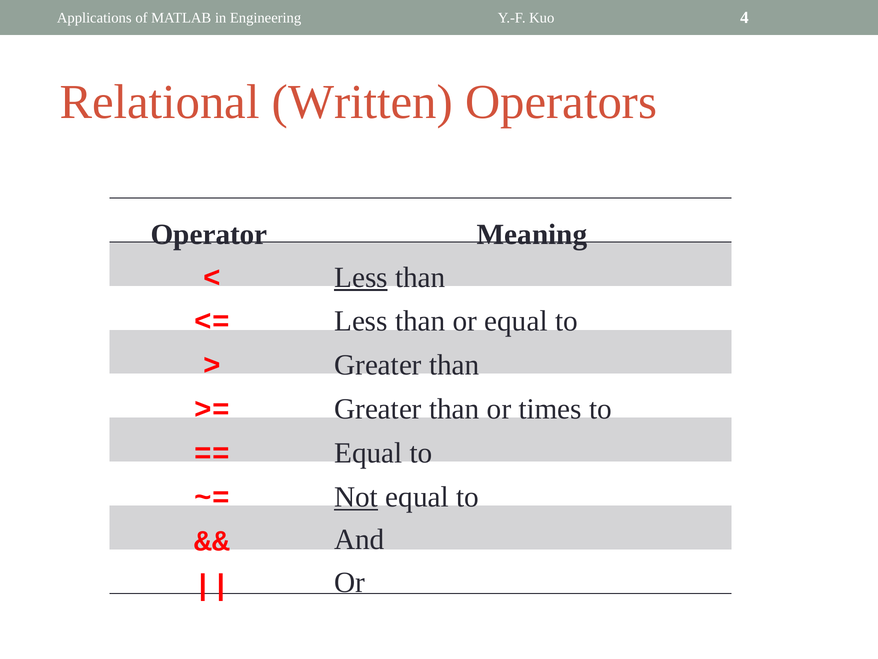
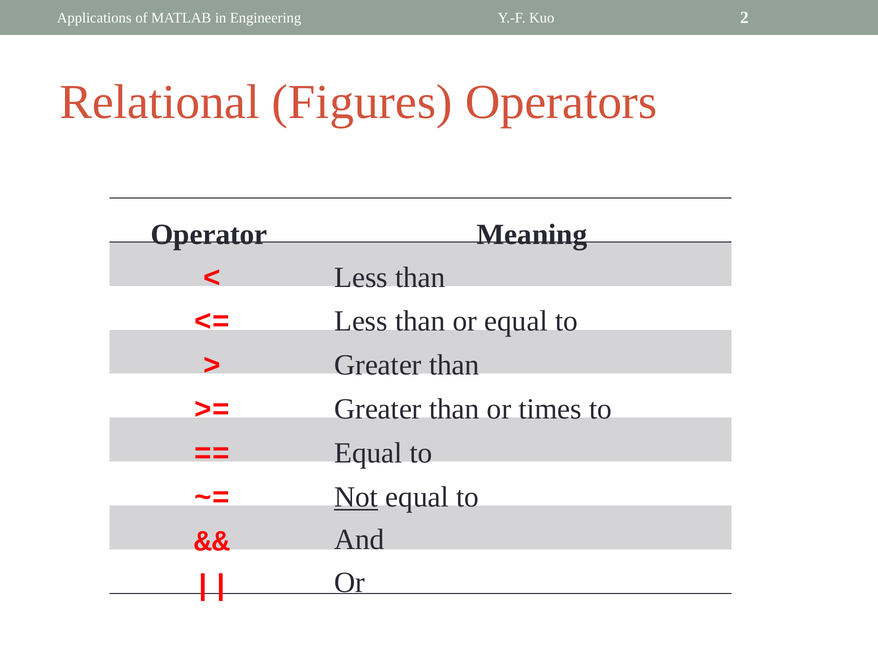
4: 4 -> 2
Written: Written -> Figures
Less at (361, 277) underline: present -> none
